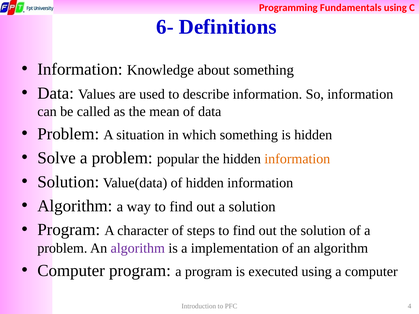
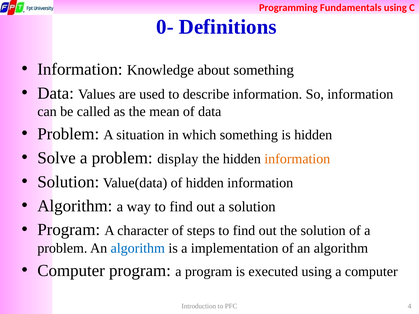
6-: 6- -> 0-
popular: popular -> display
algorithm at (138, 248) colour: purple -> blue
